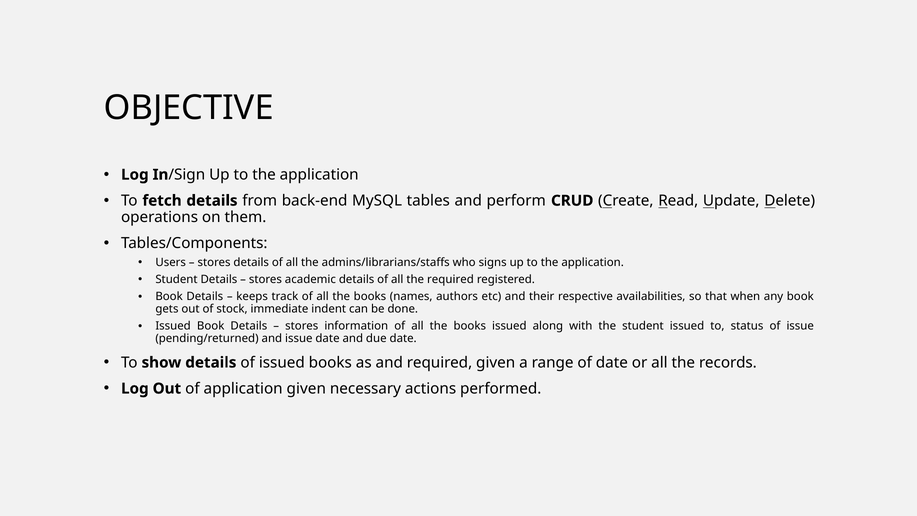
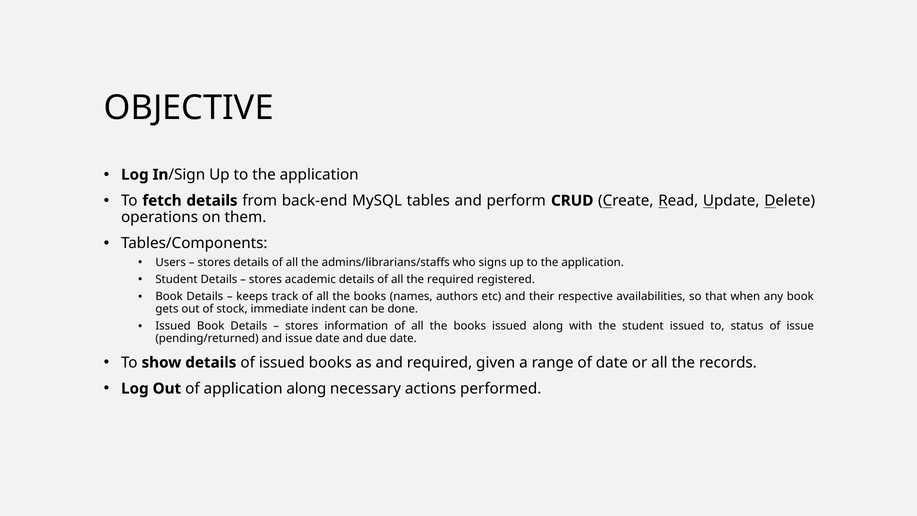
application given: given -> along
